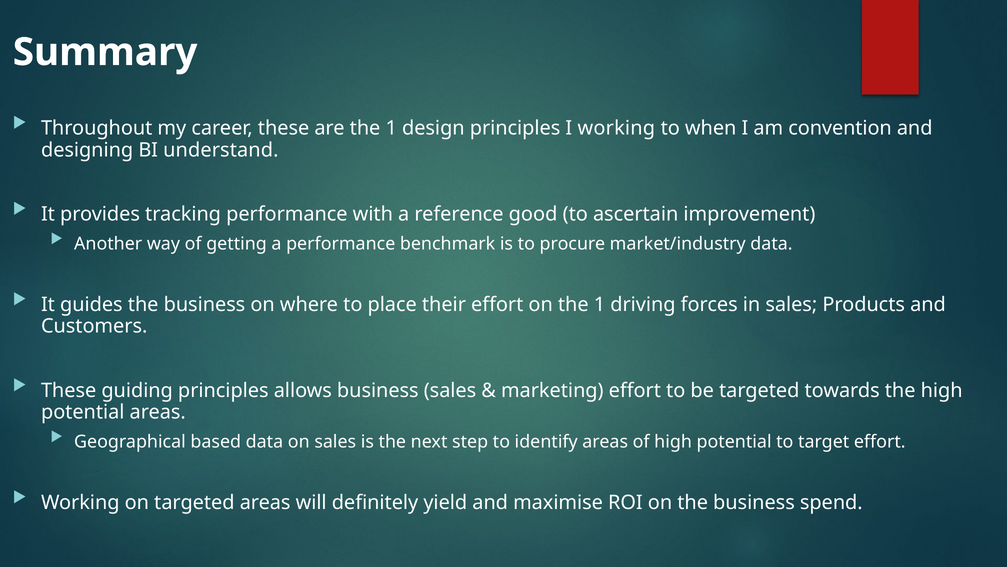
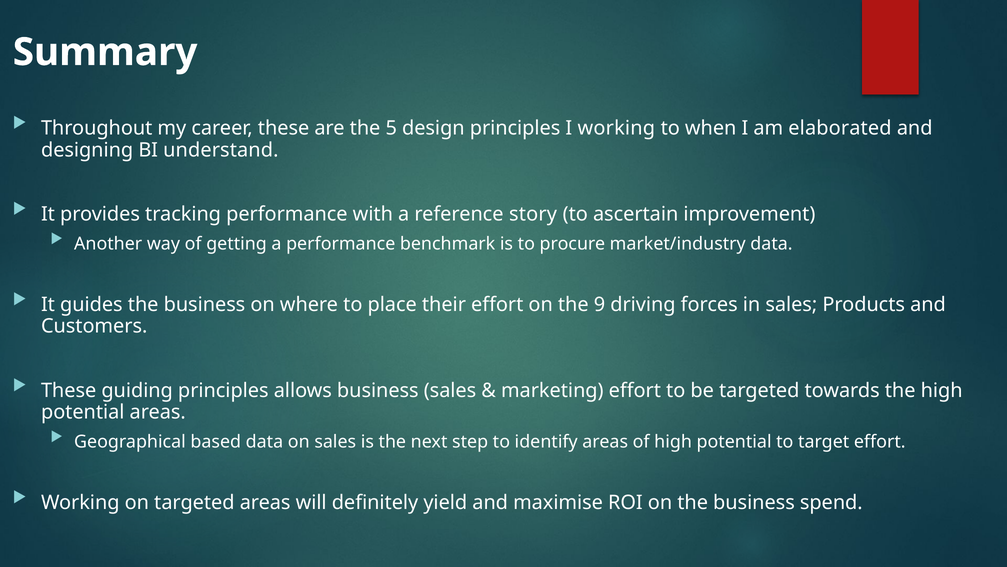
are the 1: 1 -> 5
convention: convention -> elaborated
good: good -> story
on the 1: 1 -> 9
